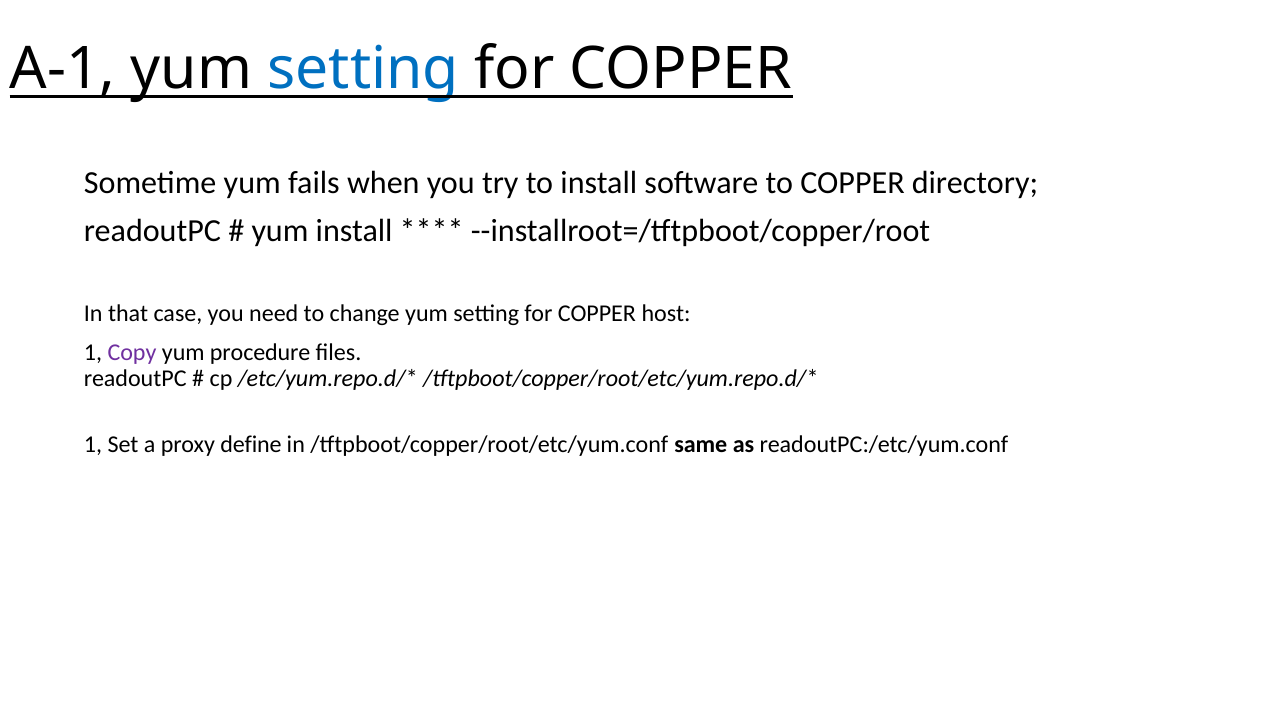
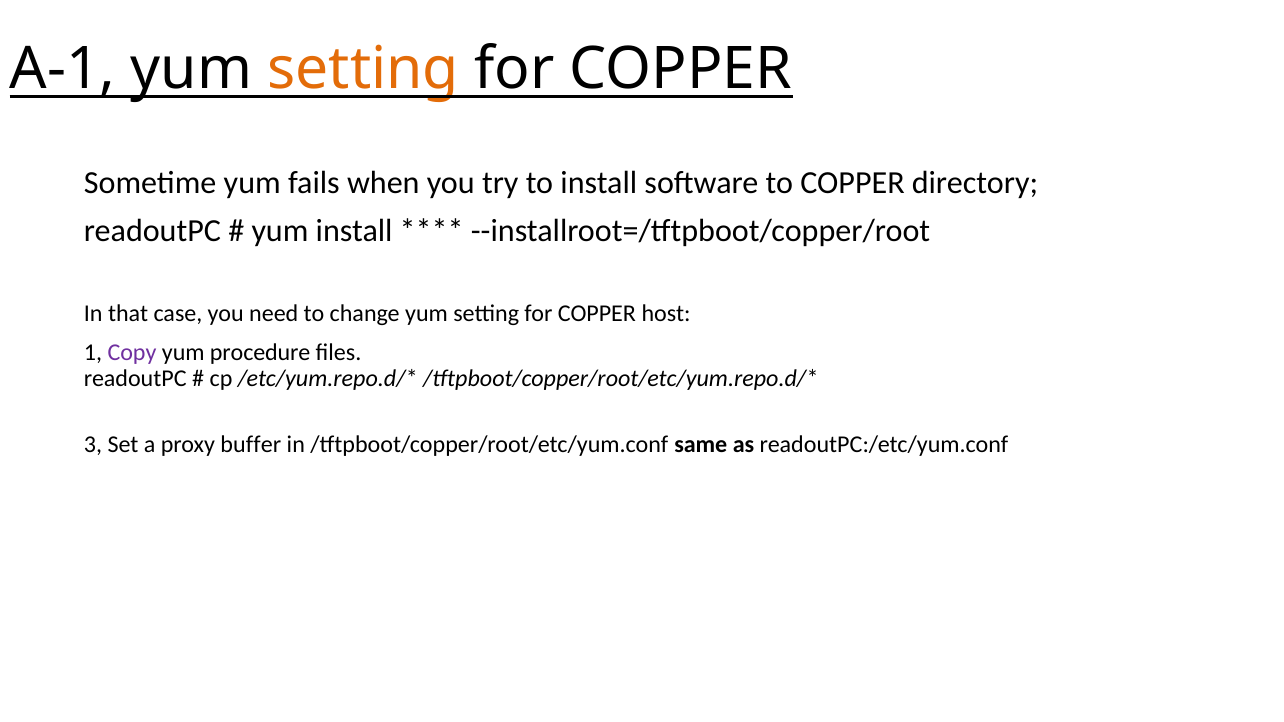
setting at (363, 69) colour: blue -> orange
1 at (93, 445): 1 -> 3
define: define -> buffer
